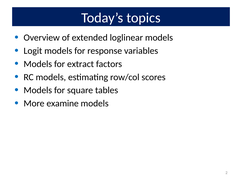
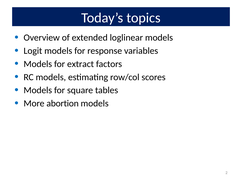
examine: examine -> abortion
